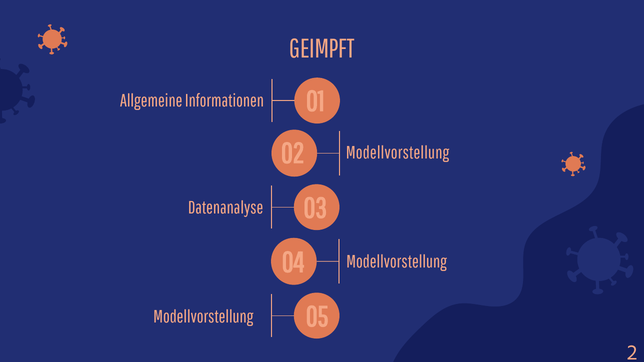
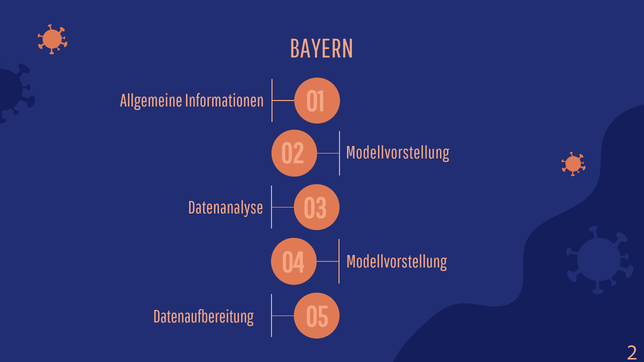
GEIMPFT: GEIMPFT -> BAYERN
Modellvorstellung at (203, 317): Modellvorstellung -> Datenaufbereitung
